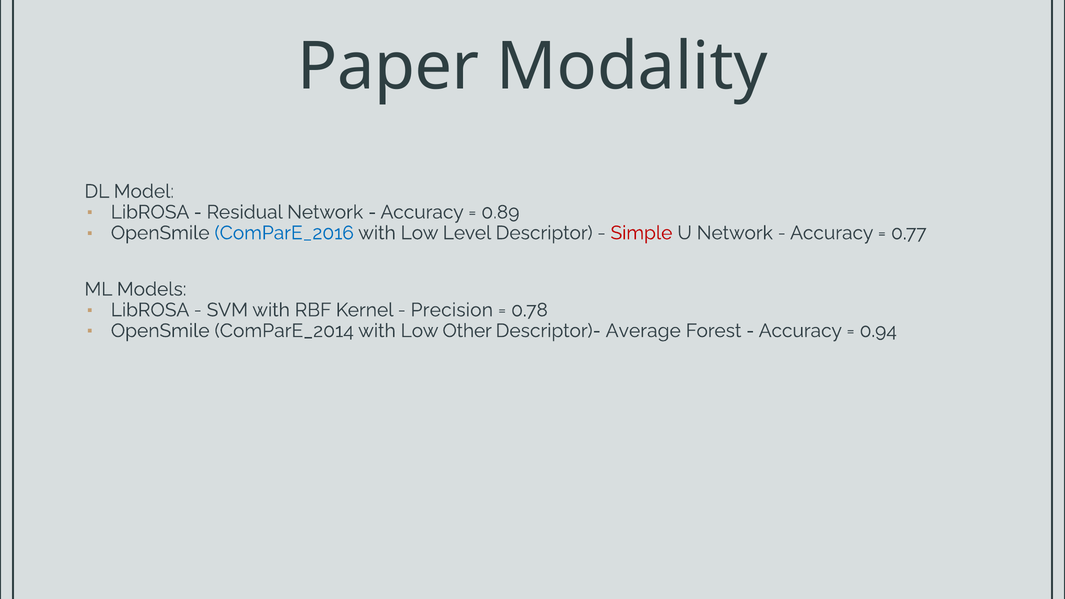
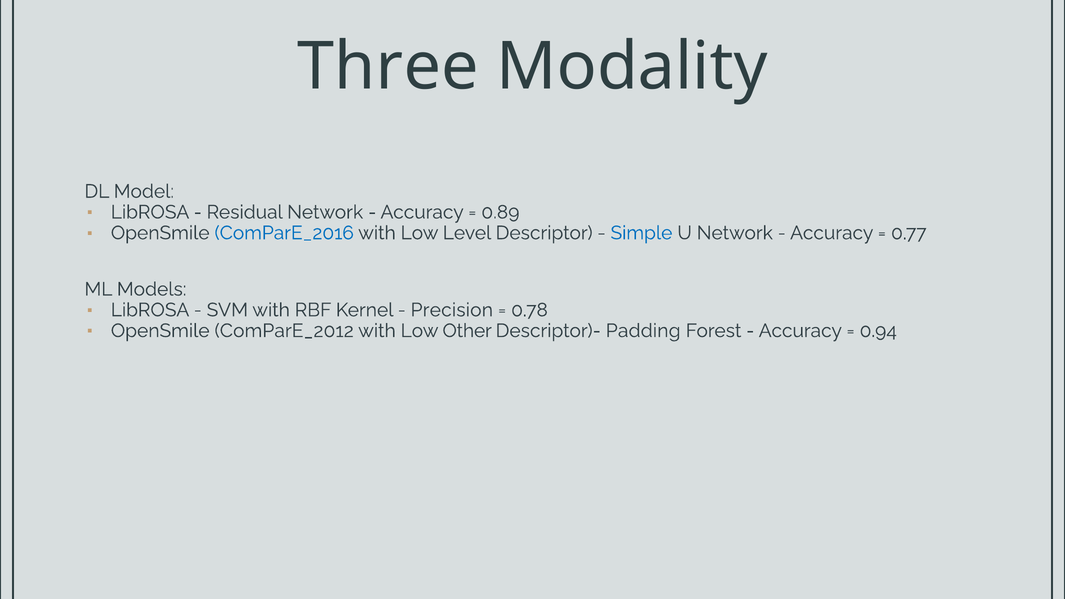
Paper: Paper -> Three
Simple colour: red -> blue
ComParE_2014: ComParE_2014 -> ComParE_2012
Average: Average -> Padding
